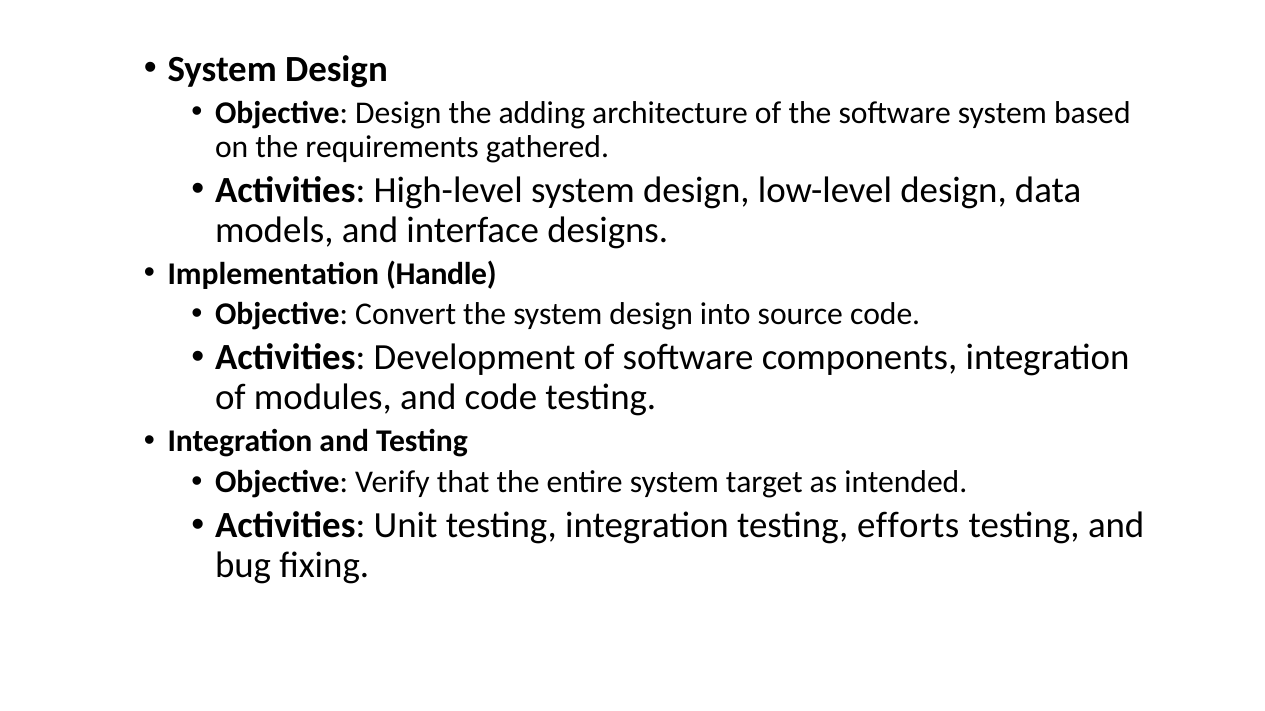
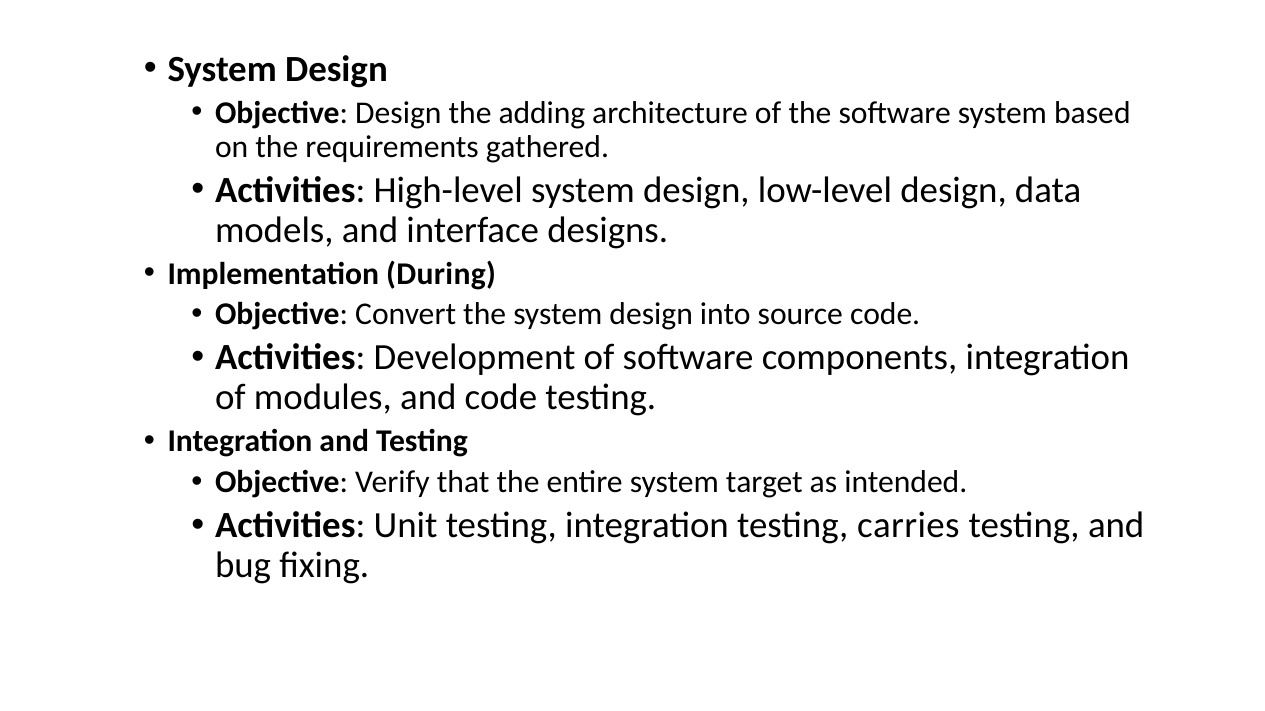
Handle: Handle -> During
efforts: efforts -> carries
